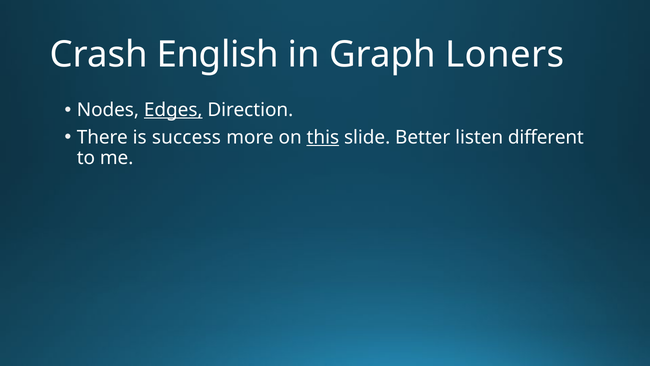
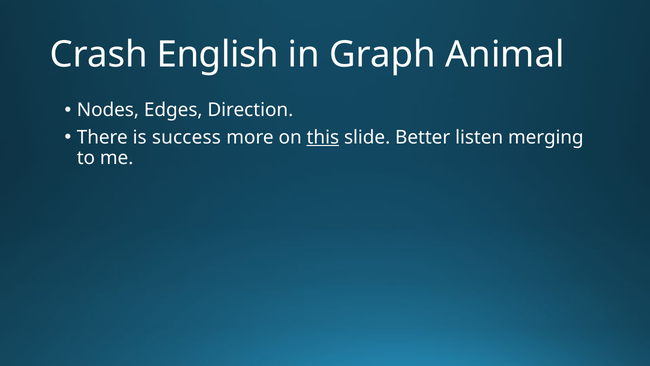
Loners: Loners -> Animal
Edges underline: present -> none
different: different -> merging
